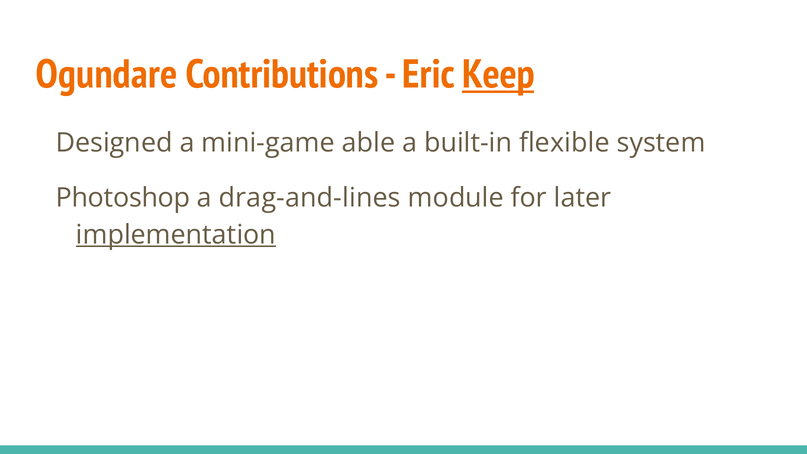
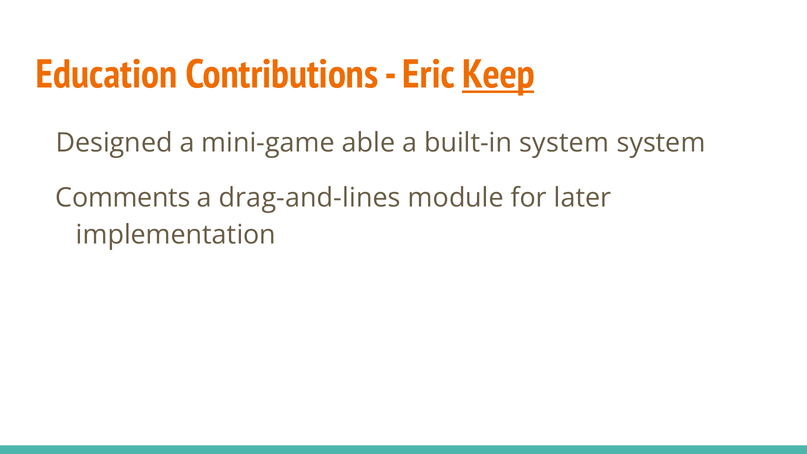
Ogundare: Ogundare -> Education
built-in flexible: flexible -> system
Photoshop: Photoshop -> Comments
implementation underline: present -> none
